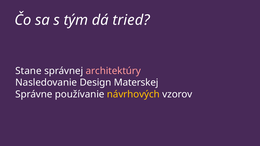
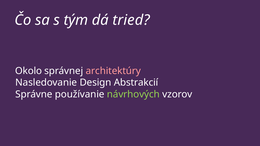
Stane: Stane -> Okolo
Materskej: Materskej -> Abstrakcií
návrhových colour: yellow -> light green
